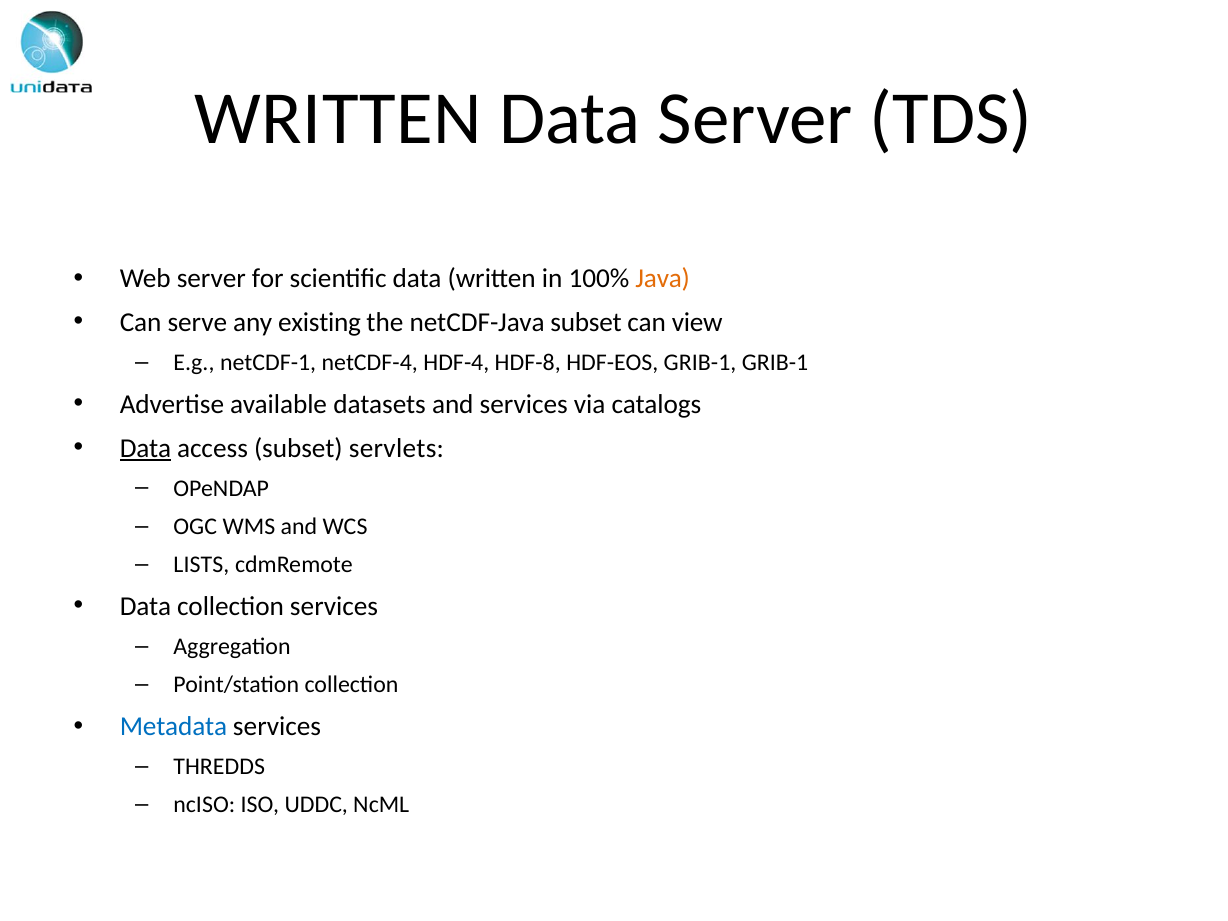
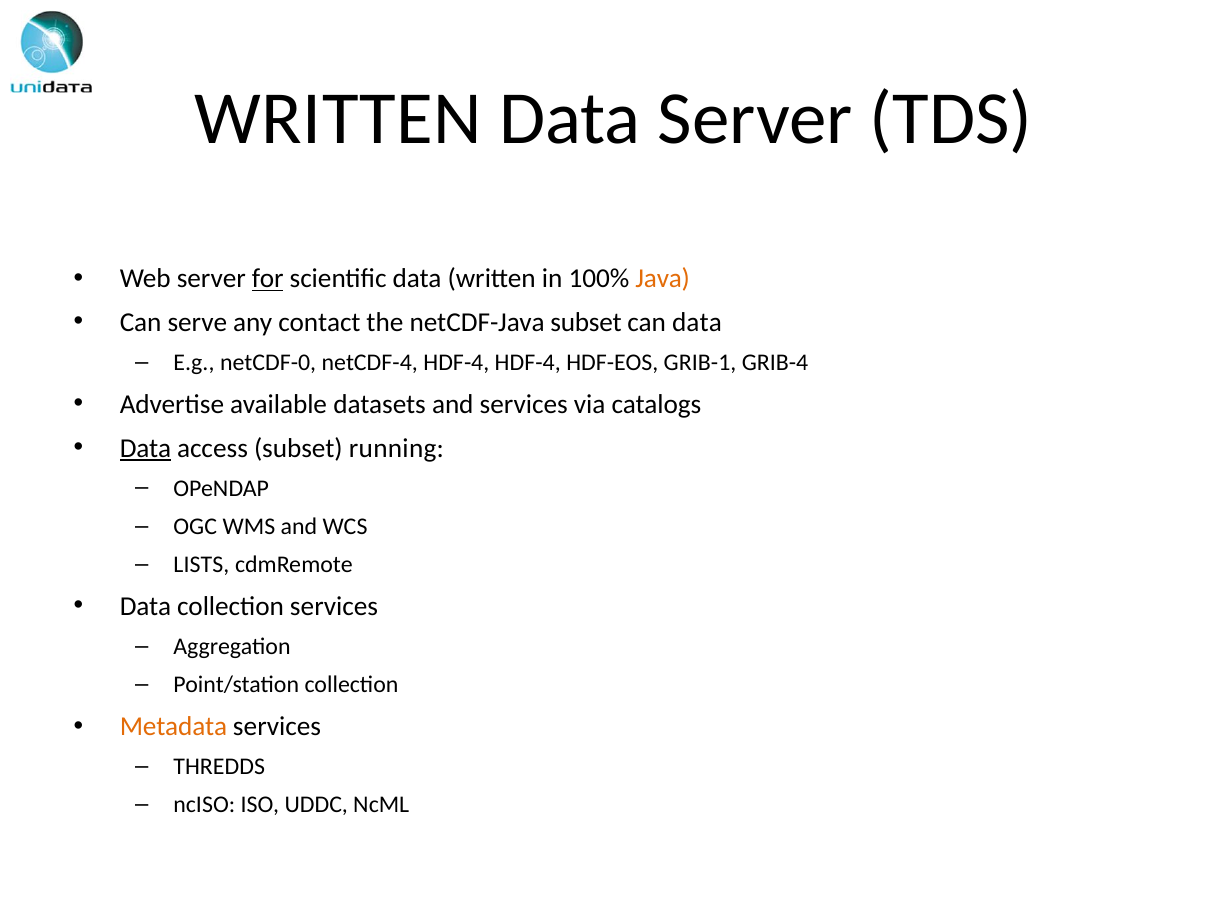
for underline: none -> present
existing: existing -> contact
can view: view -> data
netCDF-1: netCDF-1 -> netCDF-0
HDF-4 HDF-8: HDF-8 -> HDF-4
GRIB-1 GRIB-1: GRIB-1 -> GRIB-4
servlets: servlets -> running
Metadata colour: blue -> orange
